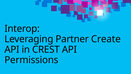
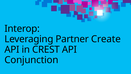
Permissions: Permissions -> Conjunction
